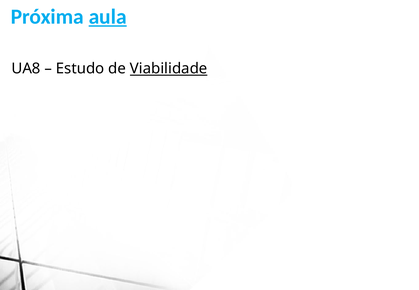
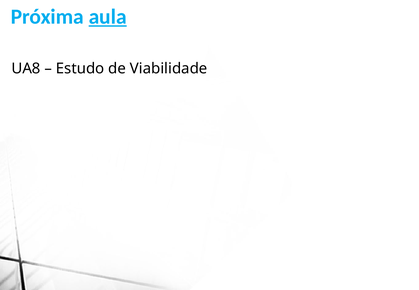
Viabilidade underline: present -> none
